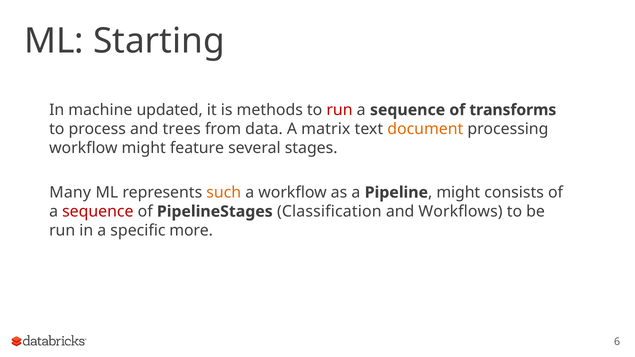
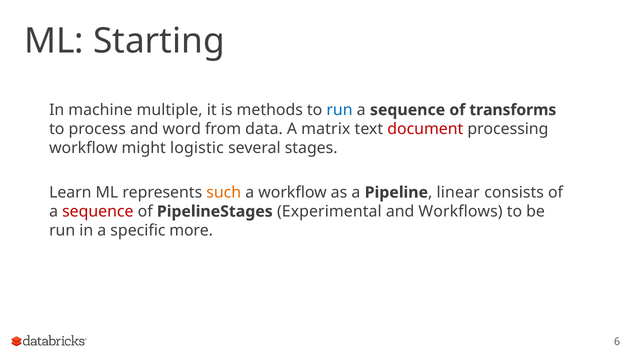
updated: updated -> multiple
run at (340, 110) colour: red -> blue
trees: trees -> word
document colour: orange -> red
feature: feature -> logistic
Many: Many -> Learn
might at (458, 193): might -> linear
Classification: Classification -> Experimental
